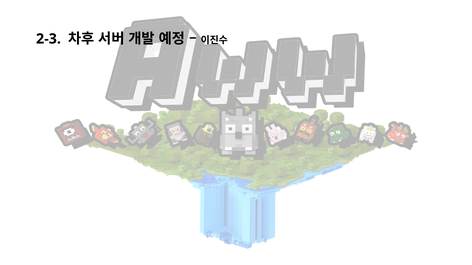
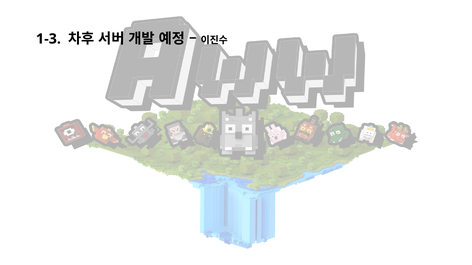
2-3: 2-3 -> 1-3
